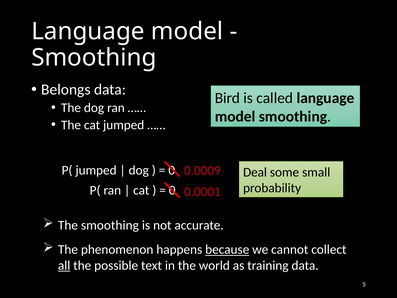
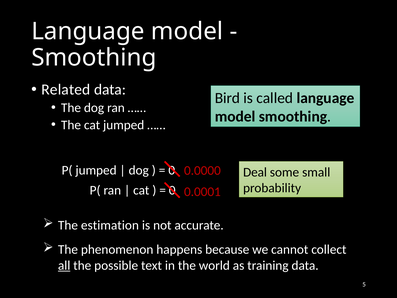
Belongs: Belongs -> Related
0.0009: 0.0009 -> 0.0000
The smoothing: smoothing -> estimation
because underline: present -> none
